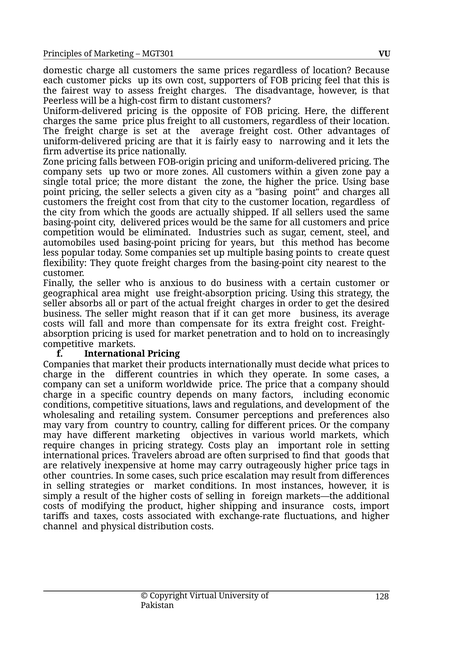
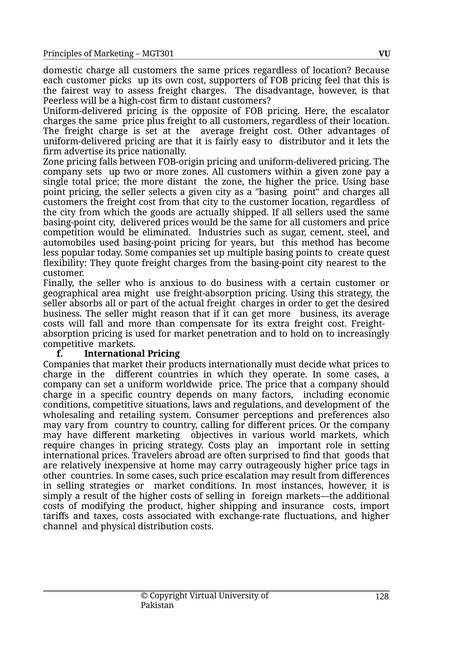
Here the different: different -> escalator
narrowing: narrowing -> distributor
